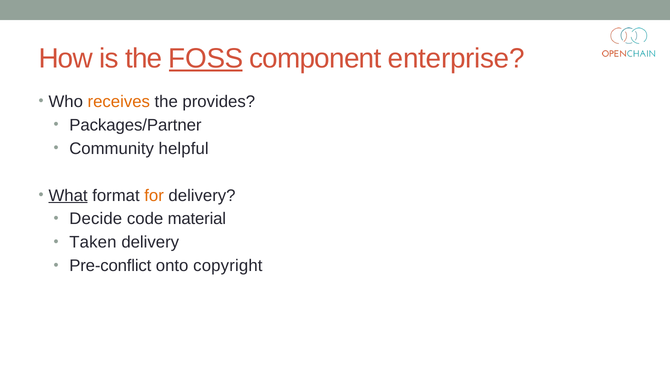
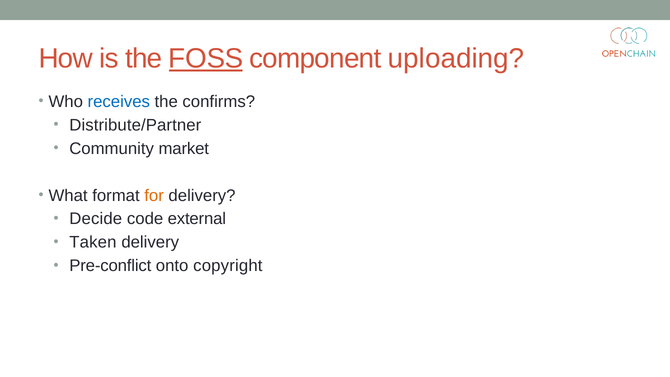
enterprise: enterprise -> uploading
receives colour: orange -> blue
provides: provides -> confirms
Packages/Partner: Packages/Partner -> Distribute/Partner
helpful: helpful -> market
What underline: present -> none
material: material -> external
